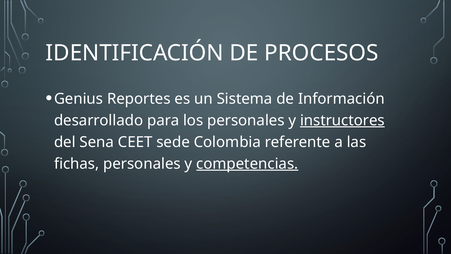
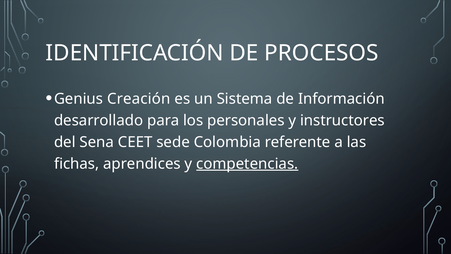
Reportes: Reportes -> Creación
instructores underline: present -> none
fichas personales: personales -> aprendices
